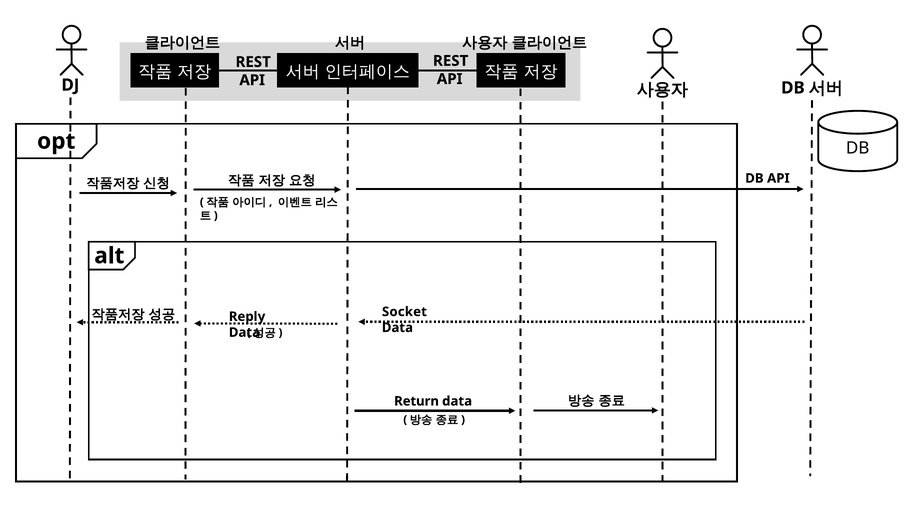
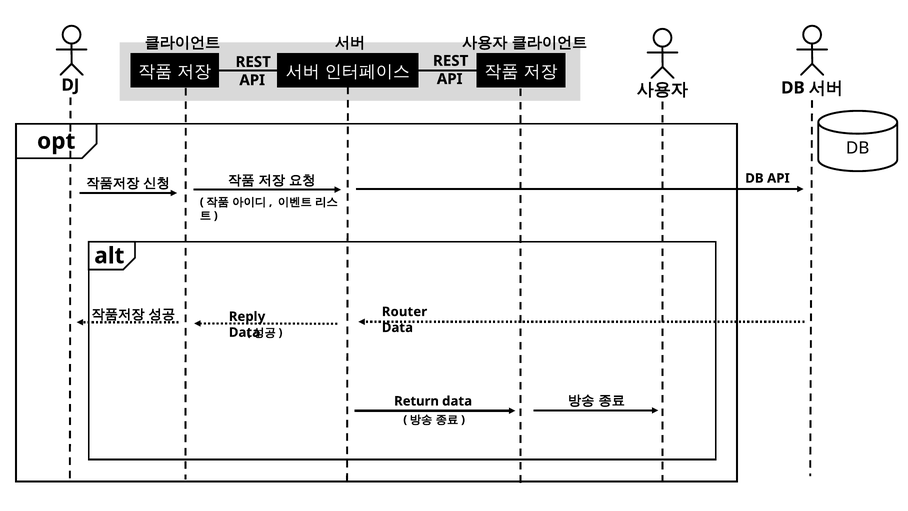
Socket: Socket -> Router
